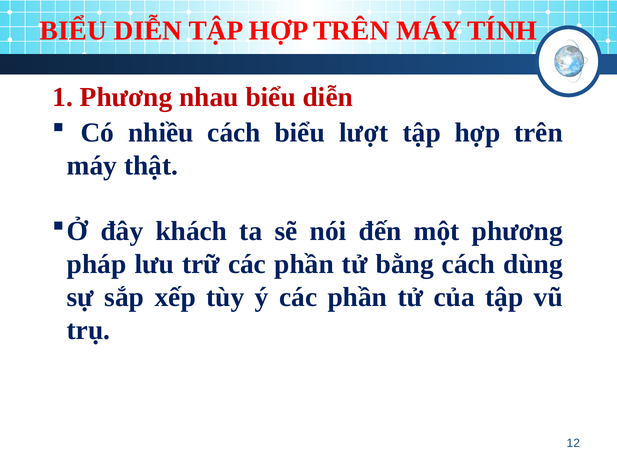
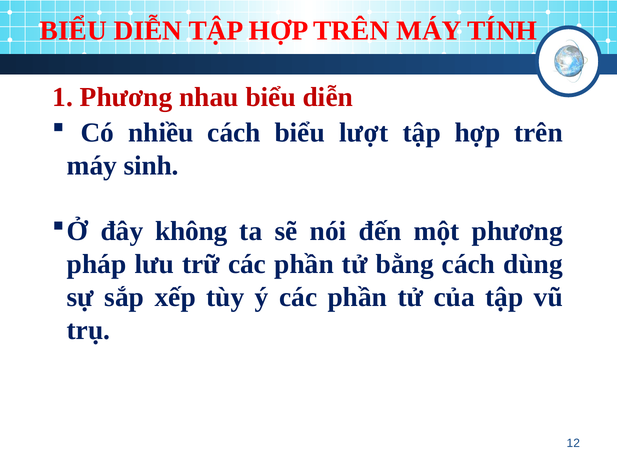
thật: thật -> sinh
khách: khách -> không
